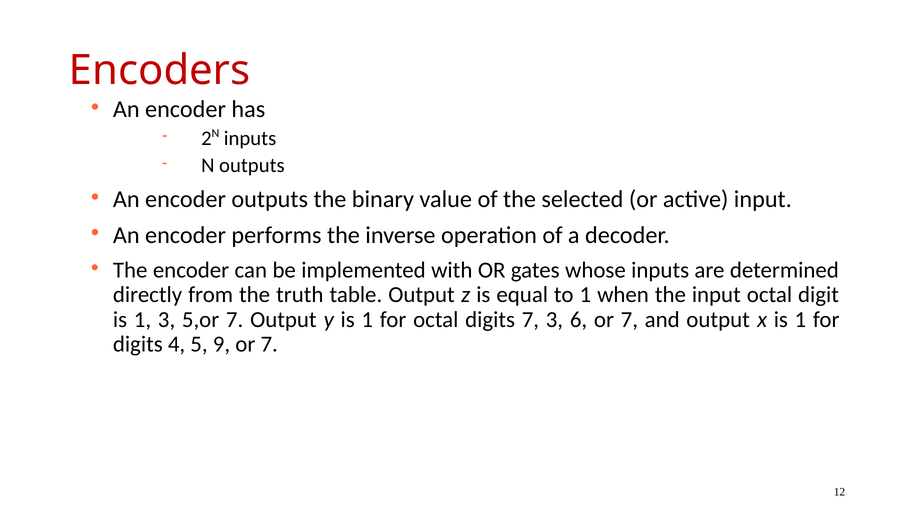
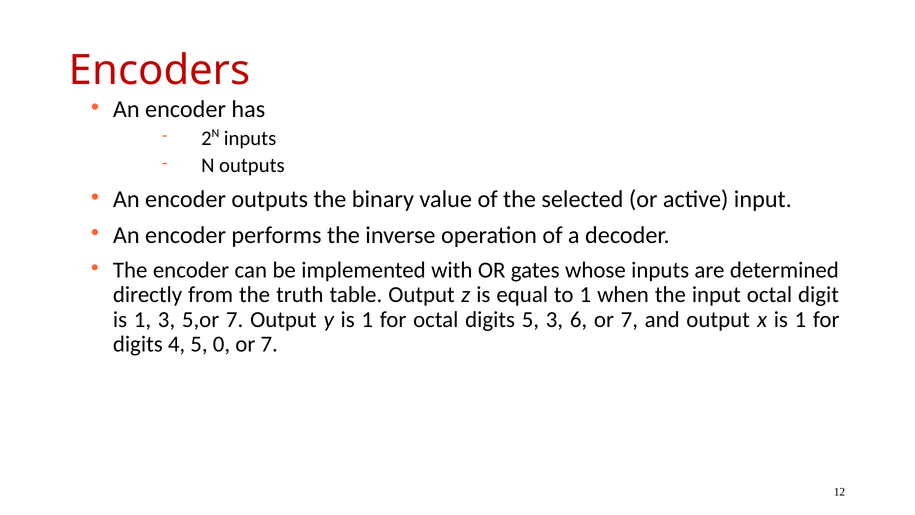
digits 7: 7 -> 5
9: 9 -> 0
